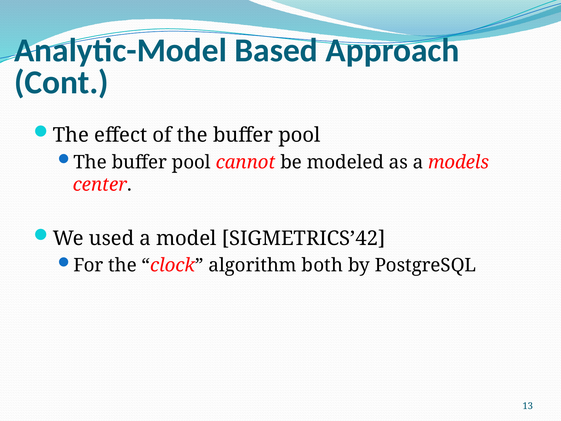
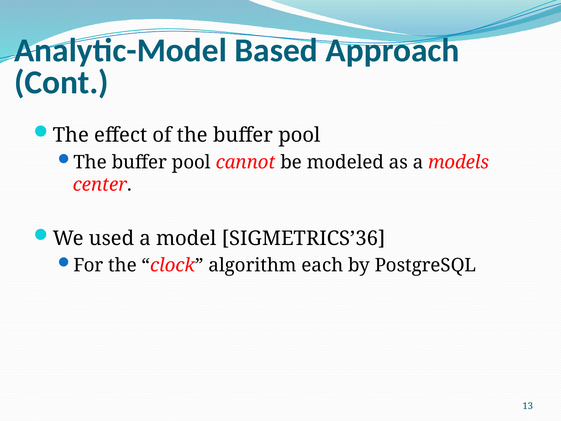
SIGMETRICS’42: SIGMETRICS’42 -> SIGMETRICS’36
both: both -> each
